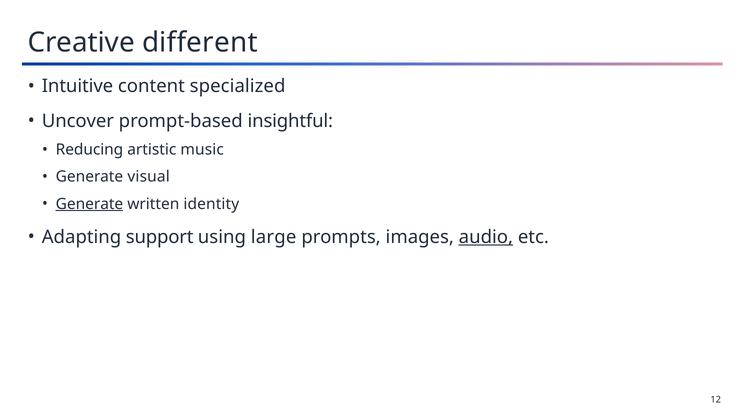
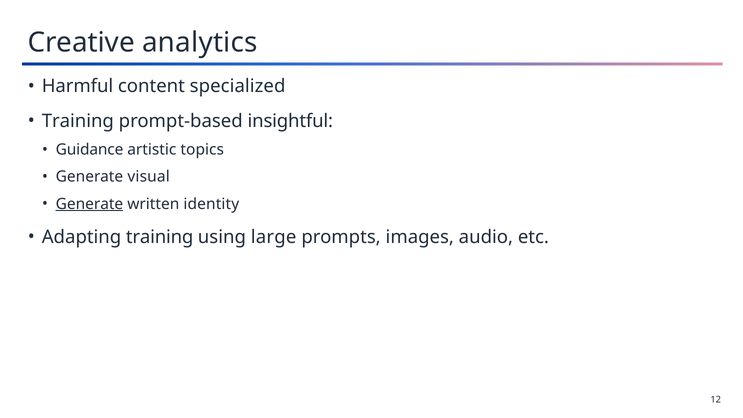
different: different -> analytics
Intuitive: Intuitive -> Harmful
Uncover at (78, 121): Uncover -> Training
Reducing: Reducing -> Guidance
music: music -> topics
Adapting support: support -> training
audio underline: present -> none
